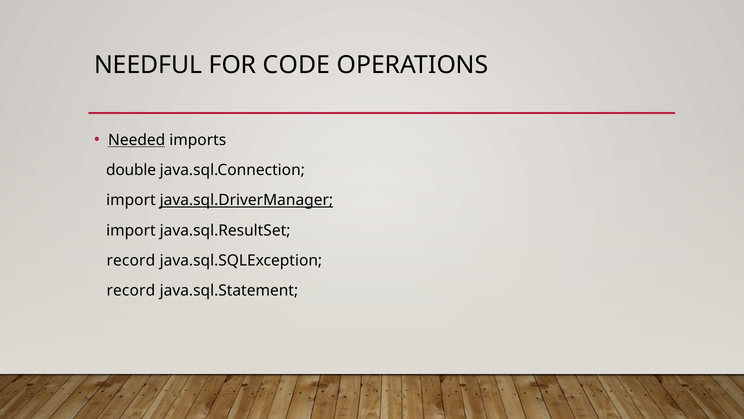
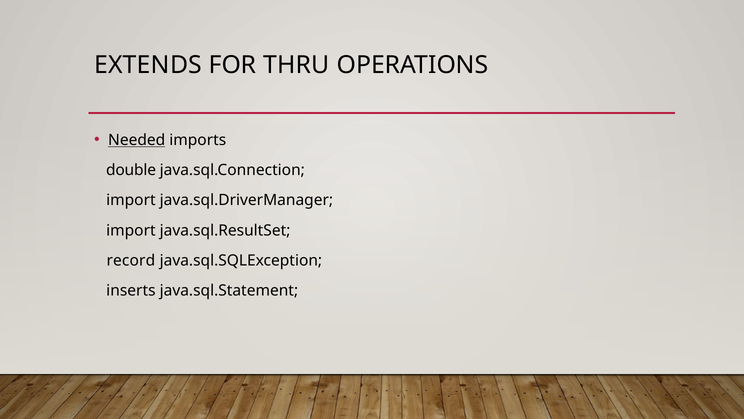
NEEDFUL: NEEDFUL -> EXTENDS
CODE: CODE -> THRU
java.sql.DriverManager underline: present -> none
record at (131, 290): record -> inserts
